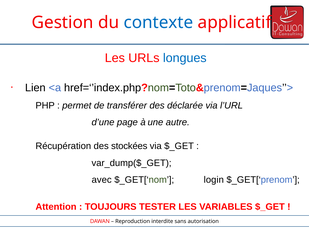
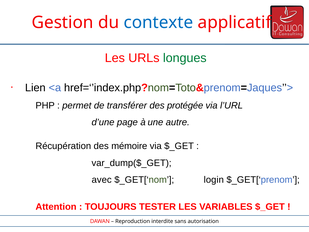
longues colour: blue -> green
déclarée: déclarée -> protégée
stockées: stockées -> mémoire
